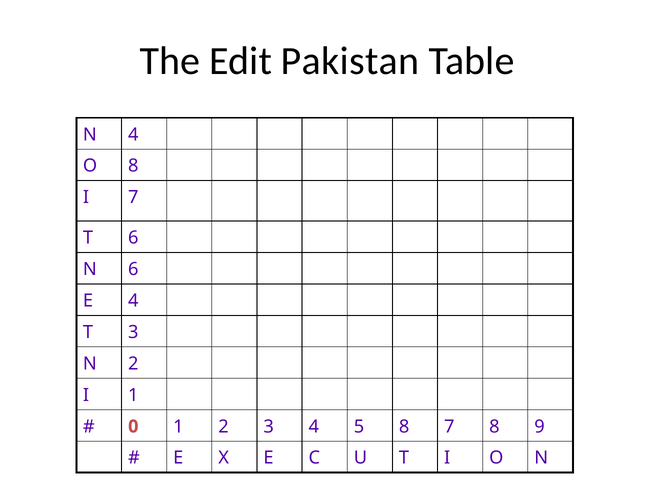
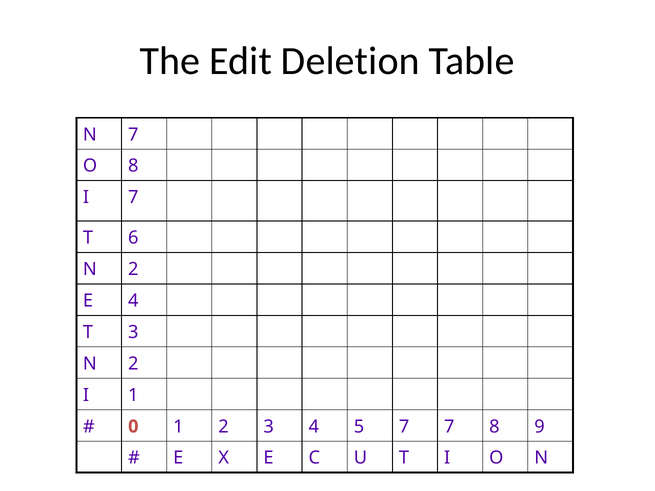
Pakistan: Pakistan -> Deletion
N 4: 4 -> 7
6 at (133, 269): 6 -> 2
5 8: 8 -> 7
